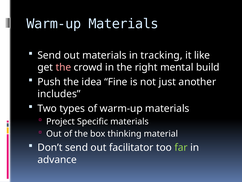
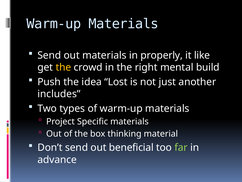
tracking: tracking -> properly
the at (63, 67) colour: pink -> yellow
Fine: Fine -> Lost
facilitator: facilitator -> beneficial
